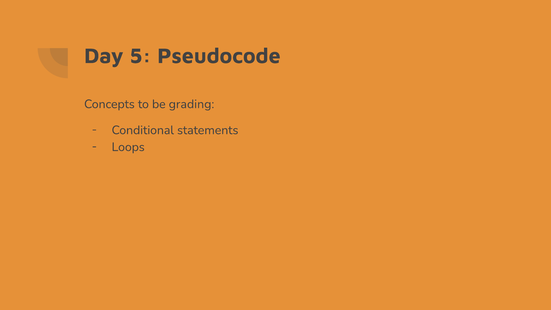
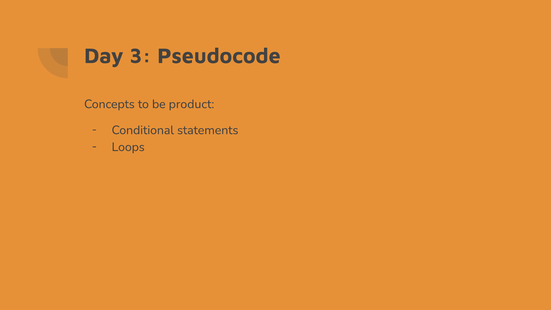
5: 5 -> 3
grading: grading -> product
